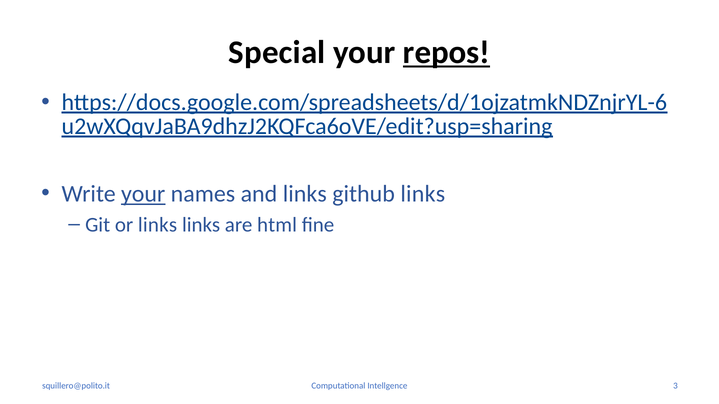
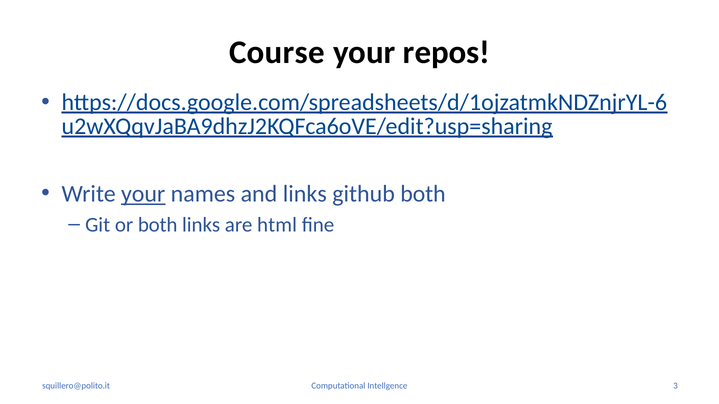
Special: Special -> Course
repos underline: present -> none
github links: links -> both
or links: links -> both
